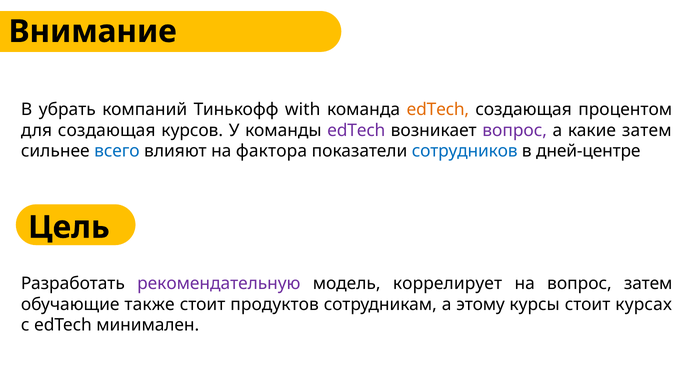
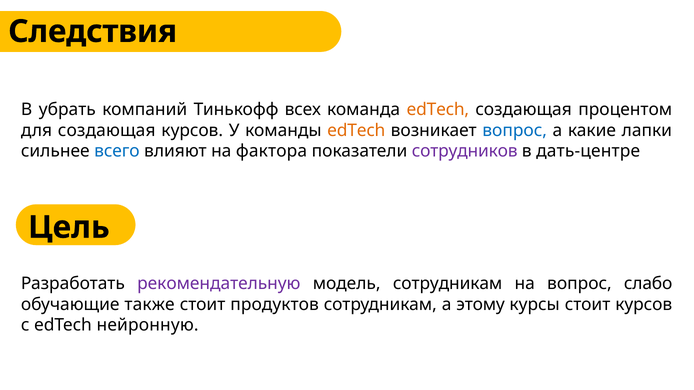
Внимание: Внимание -> Следствия
with: with -> всех
edTech at (356, 130) colour: purple -> orange
вопрос at (515, 130) colour: purple -> blue
какие затем: затем -> лапки
сотрудников colour: blue -> purple
дней-центре: дней-центре -> дать-центре
модель коррелирует: коррелирует -> сотрудникам
вопрос затем: затем -> слабо
стоит курсах: курсах -> курсов
минимален: минимален -> нейронную
